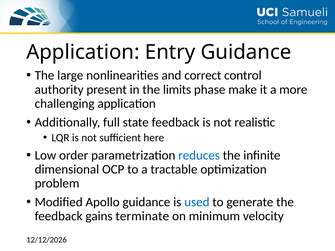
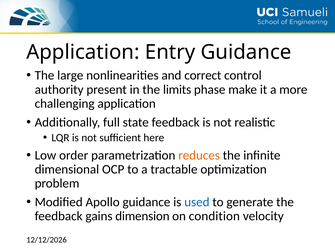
reduces colour: blue -> orange
terminate: terminate -> dimension
minimum: minimum -> condition
